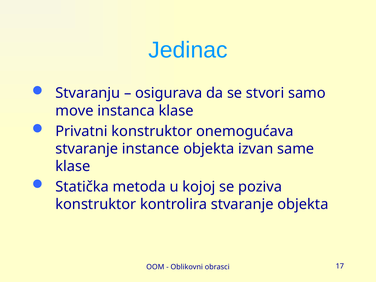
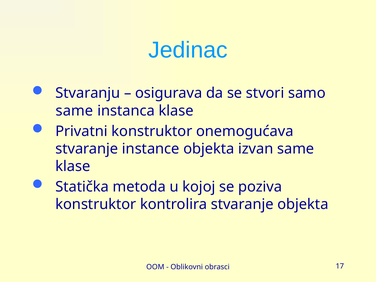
move at (74, 111): move -> same
